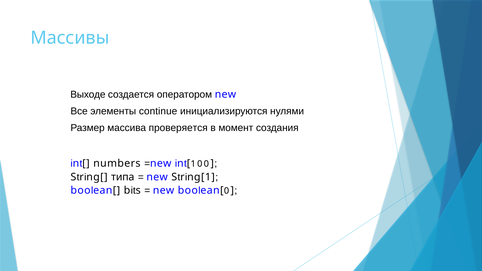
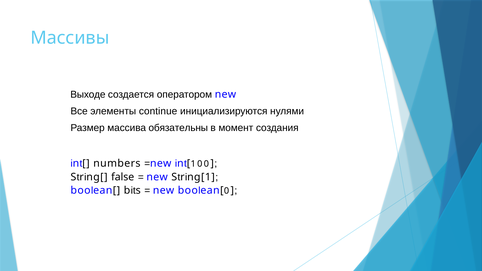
проверяется: проверяется -> обязательны
типа: типа -> false
